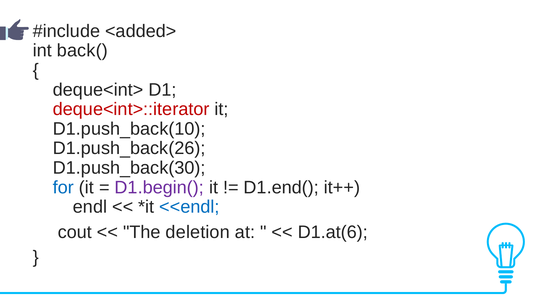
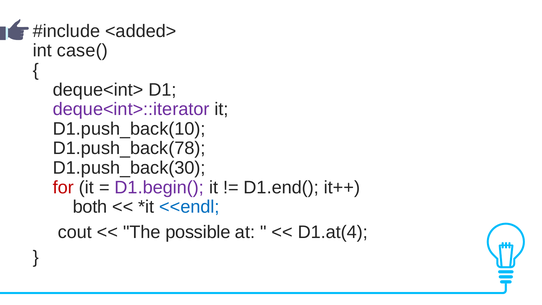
back(: back( -> case(
deque<int>::iterator colour: red -> purple
D1.push_back(26: D1.push_back(26 -> D1.push_back(78
for colour: blue -> red
endl: endl -> both
deletion: deletion -> possible
D1.at(6: D1.at(6 -> D1.at(4
